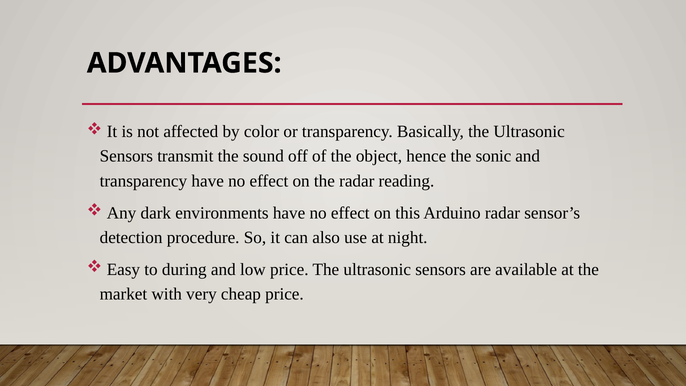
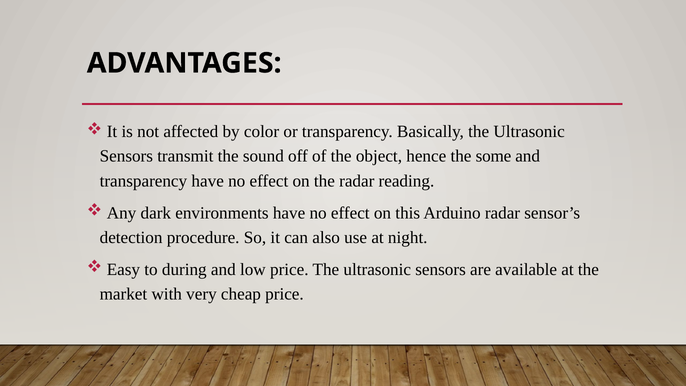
sonic: sonic -> some
